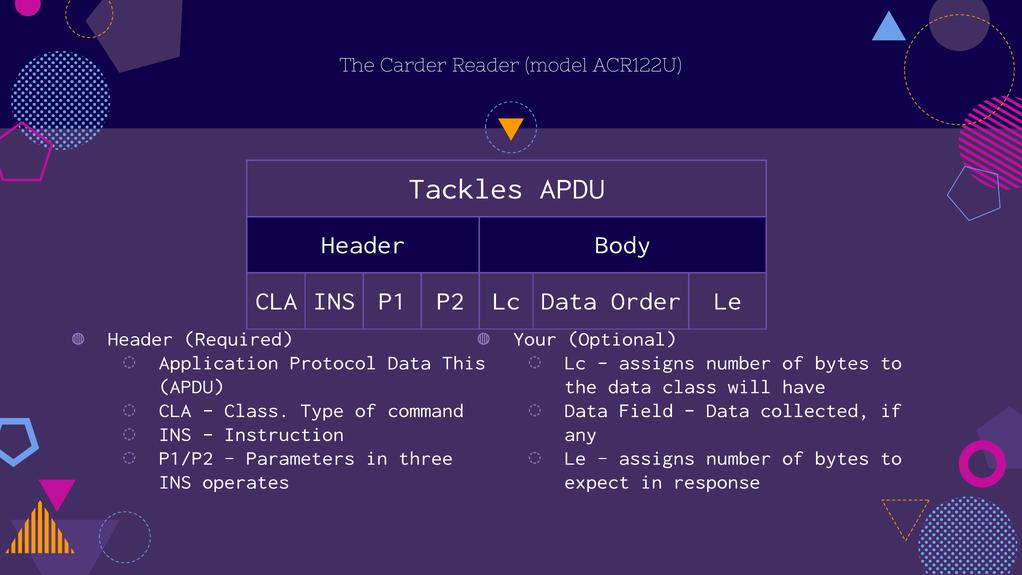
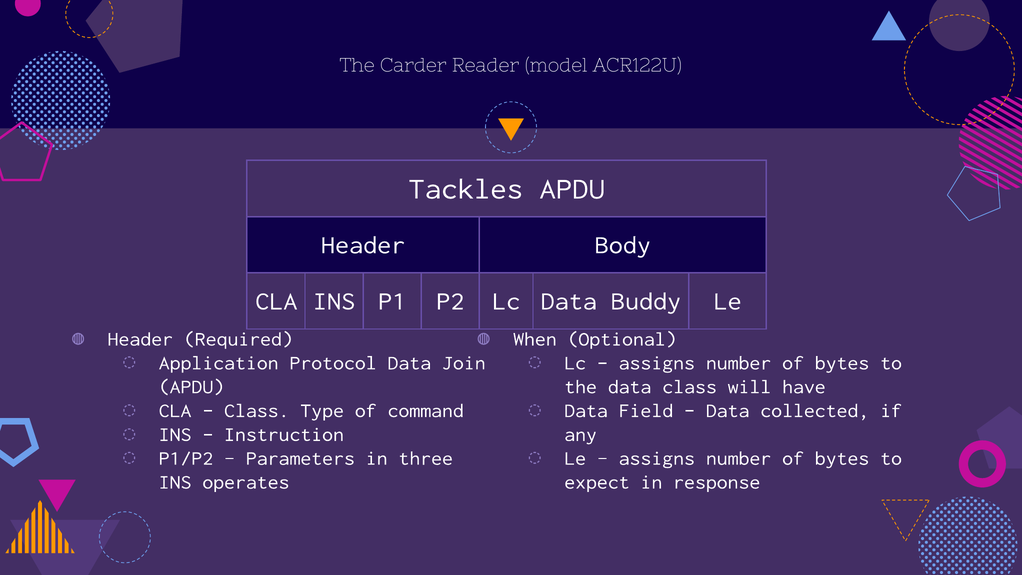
Order: Order -> Buddy
Your: Your -> When
This: This -> Join
